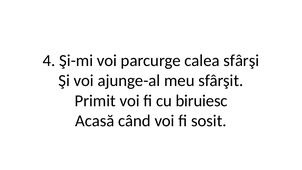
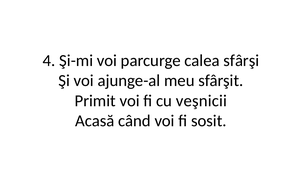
biruiesc: biruiesc -> veşnicii
